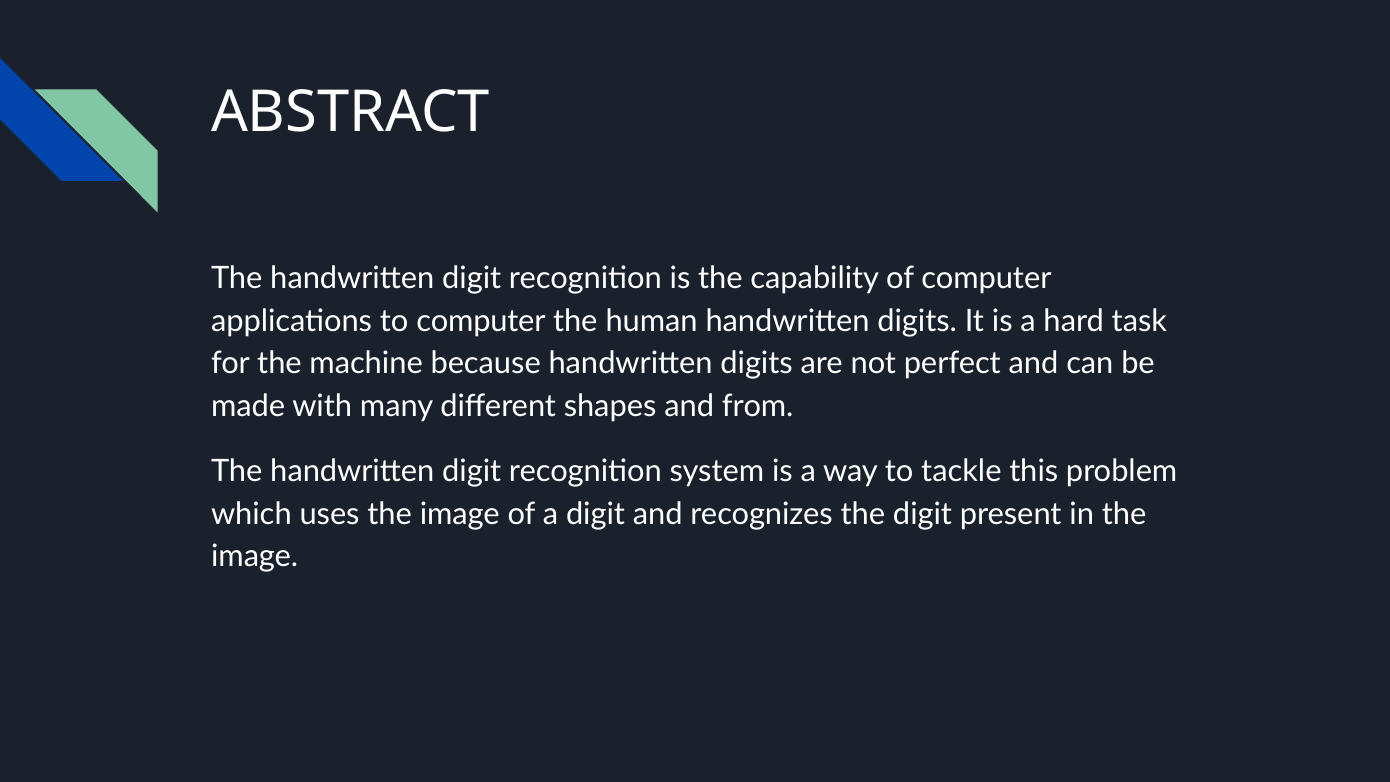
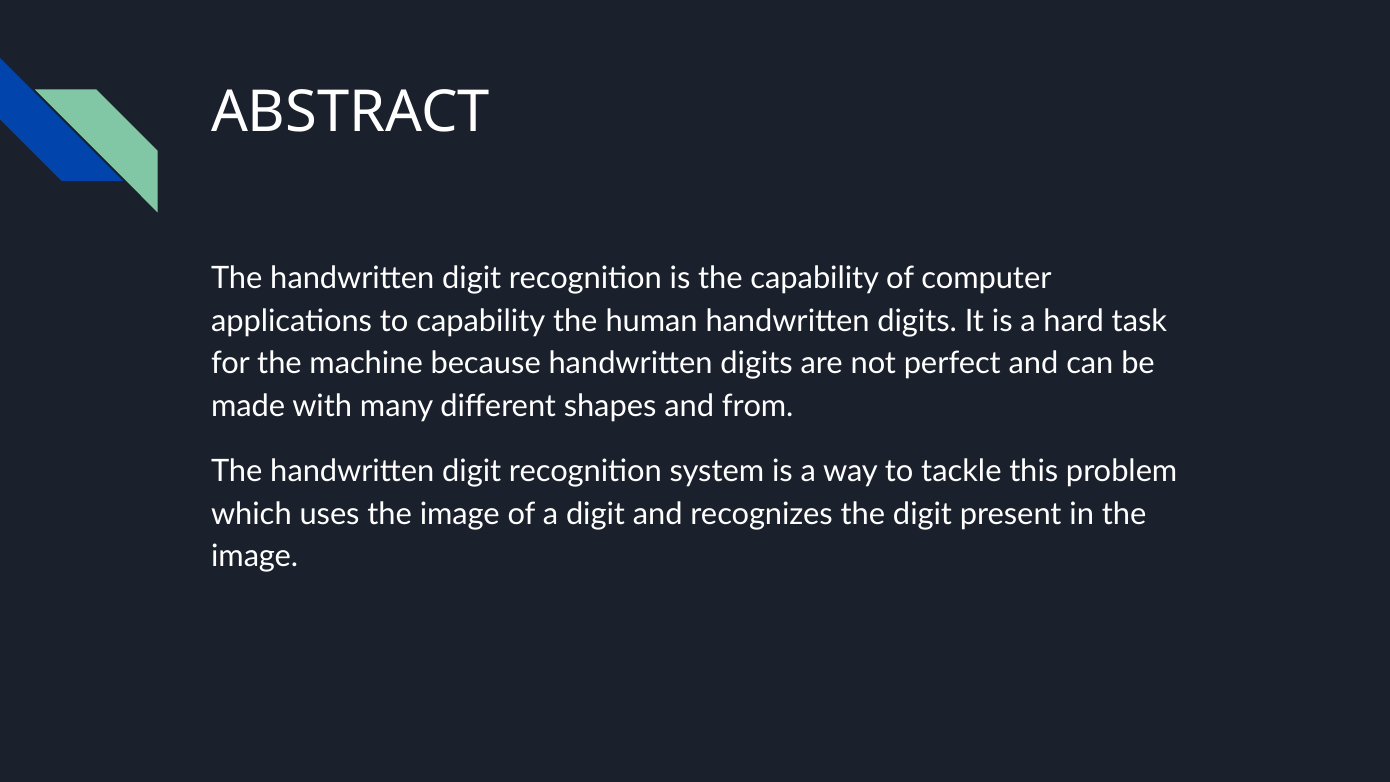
to computer: computer -> capability
